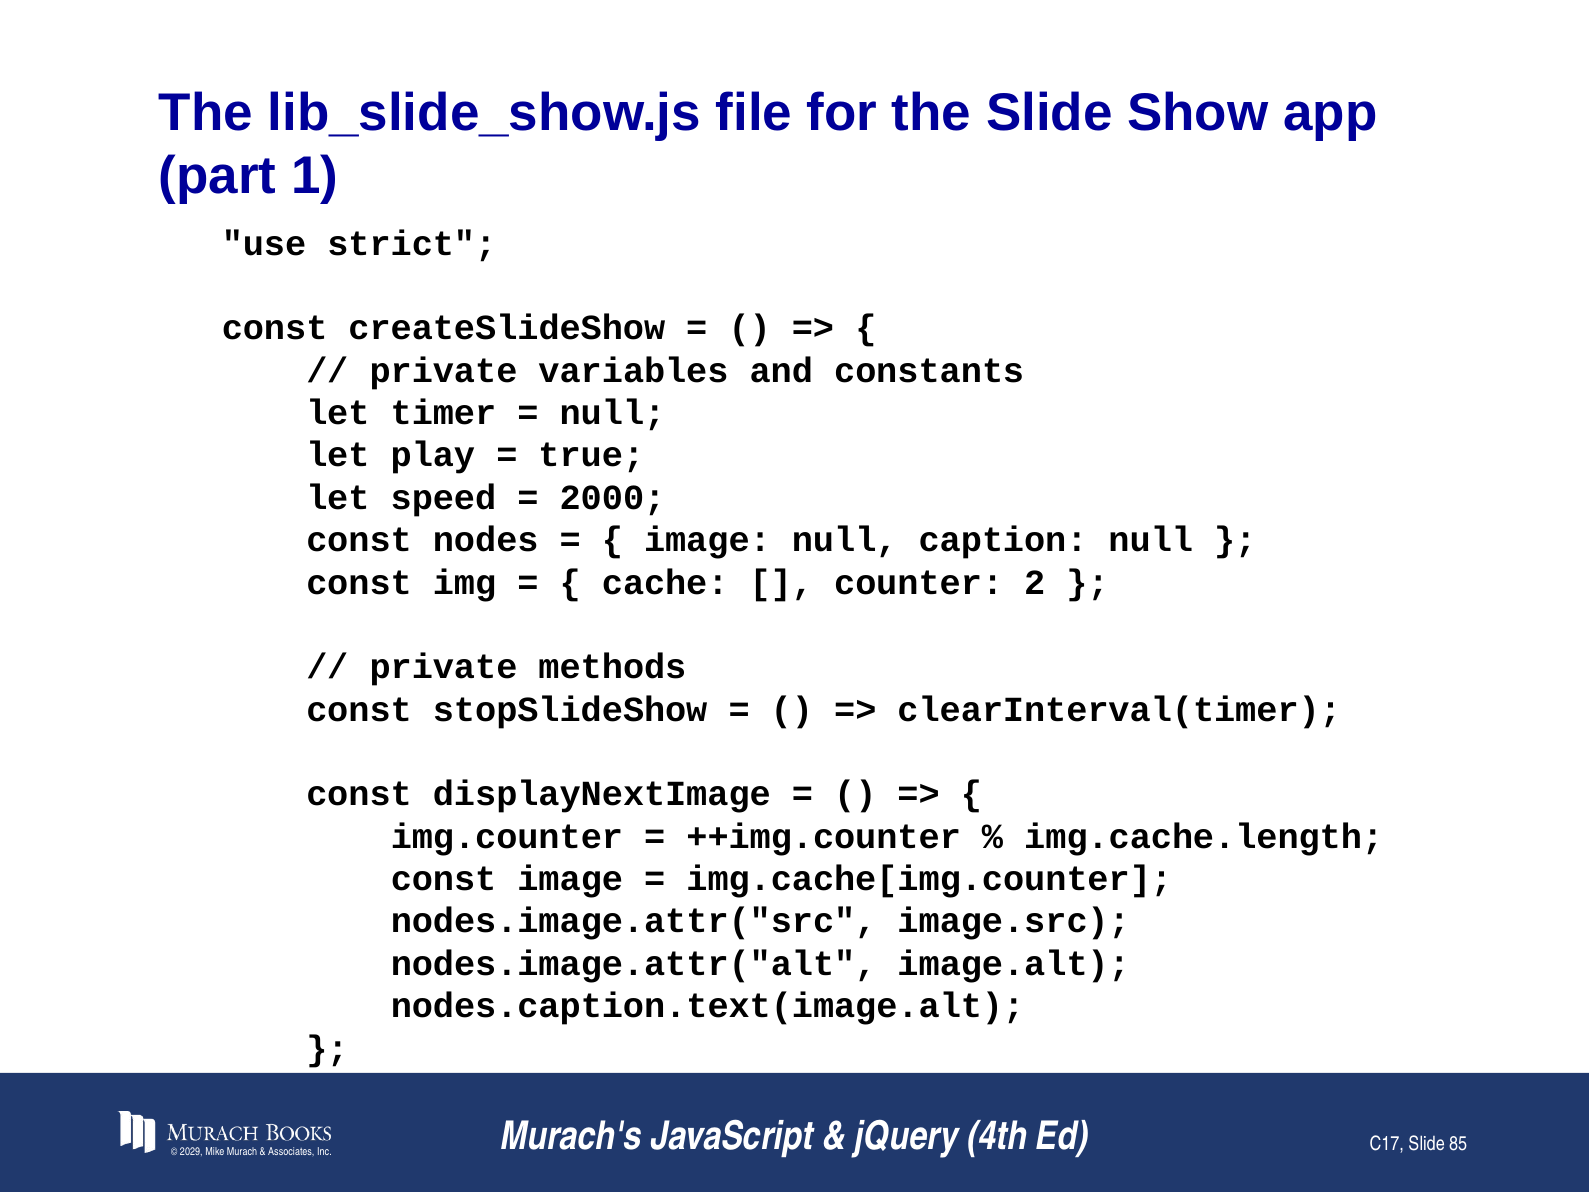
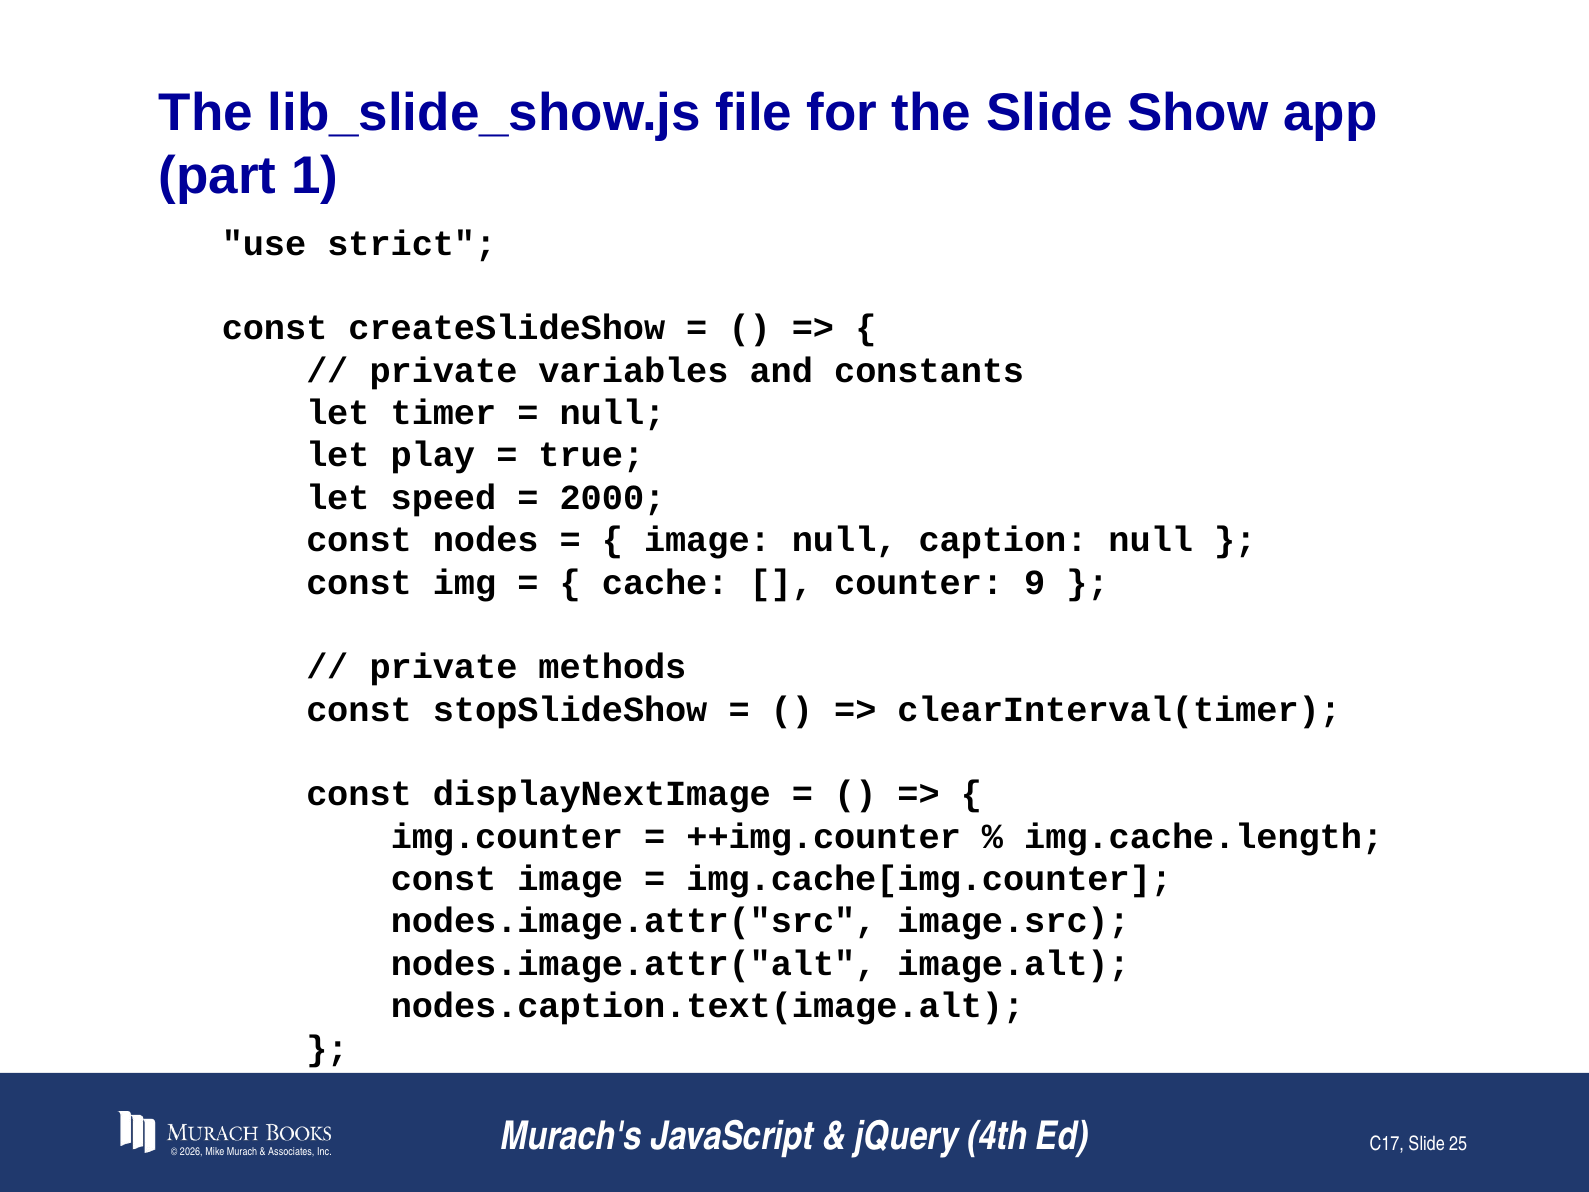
2: 2 -> 9
2029: 2029 -> 2026
85: 85 -> 25
